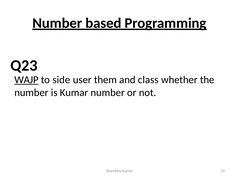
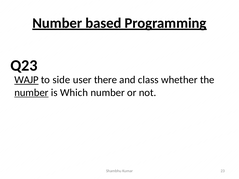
them: them -> there
number at (31, 93) underline: none -> present
is Kumar: Kumar -> Which
